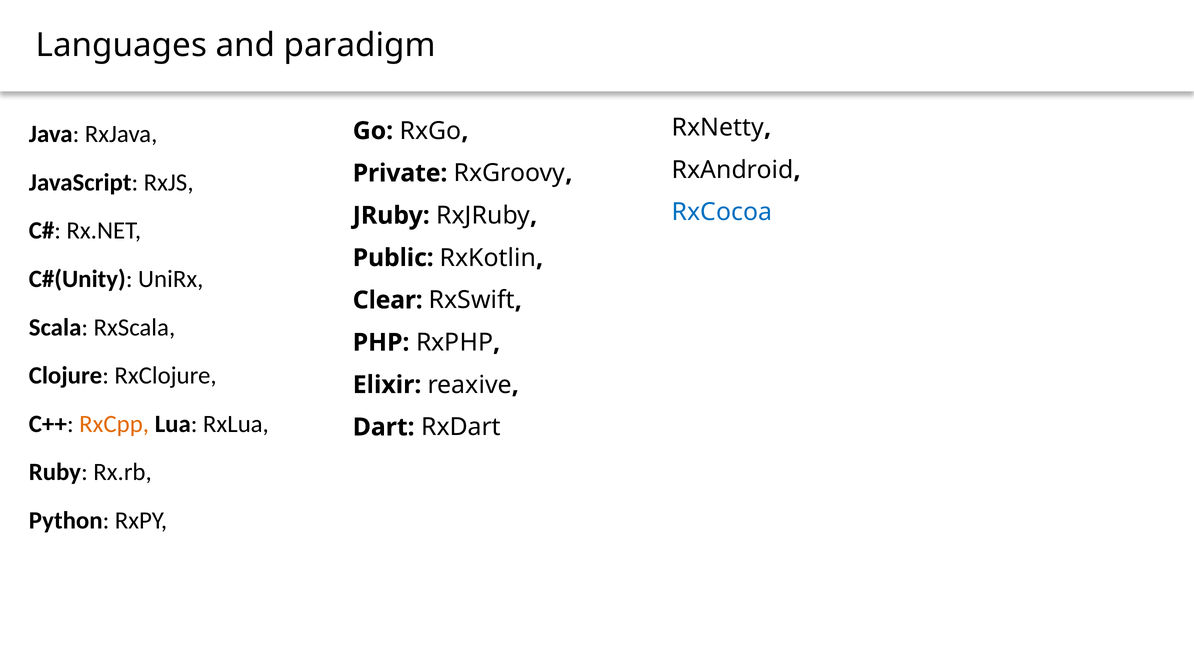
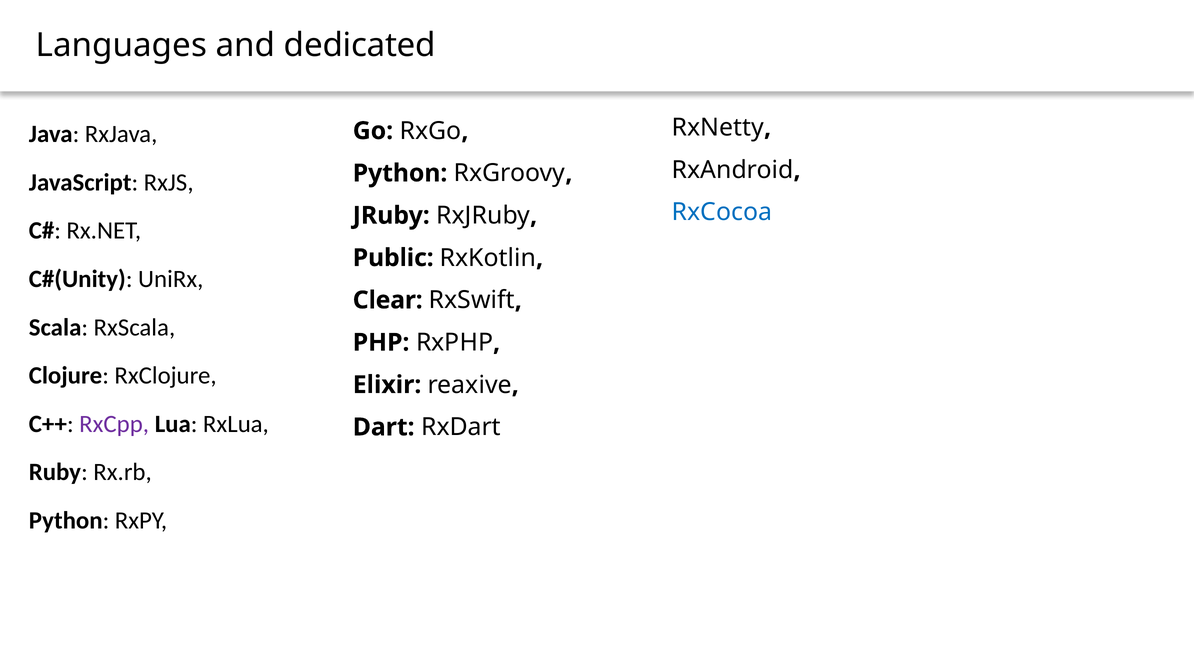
paradigm: paradigm -> dedicated
Private at (400, 173): Private -> Python
RxCpp colour: orange -> purple
